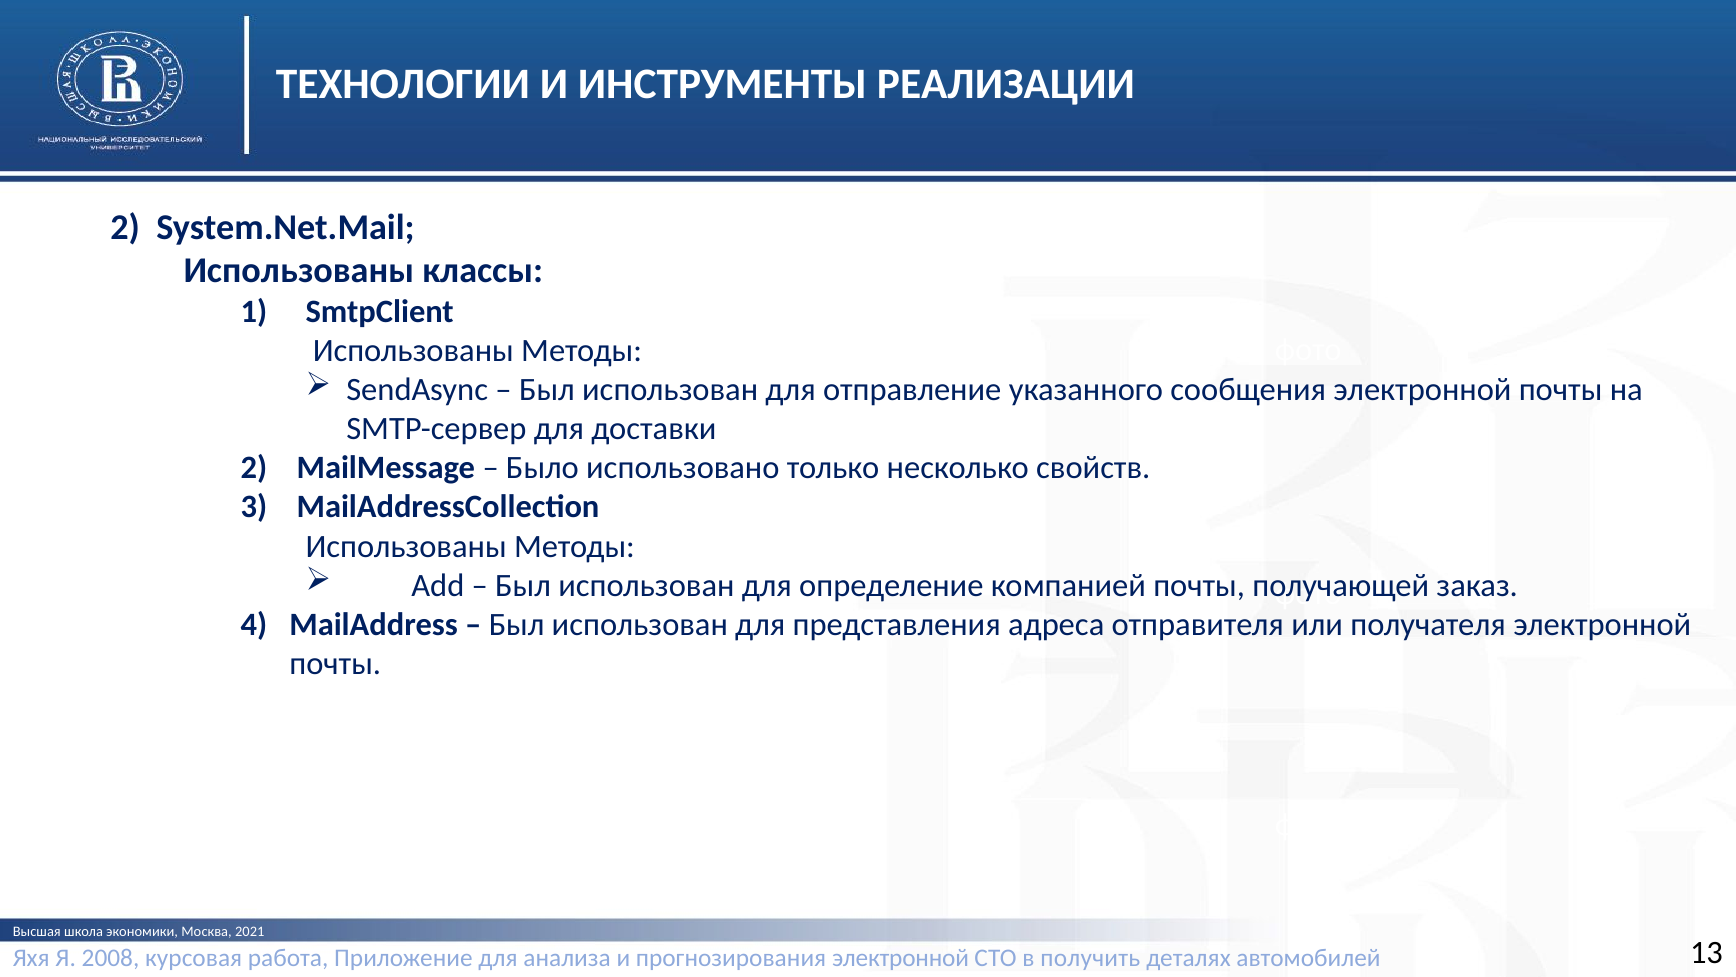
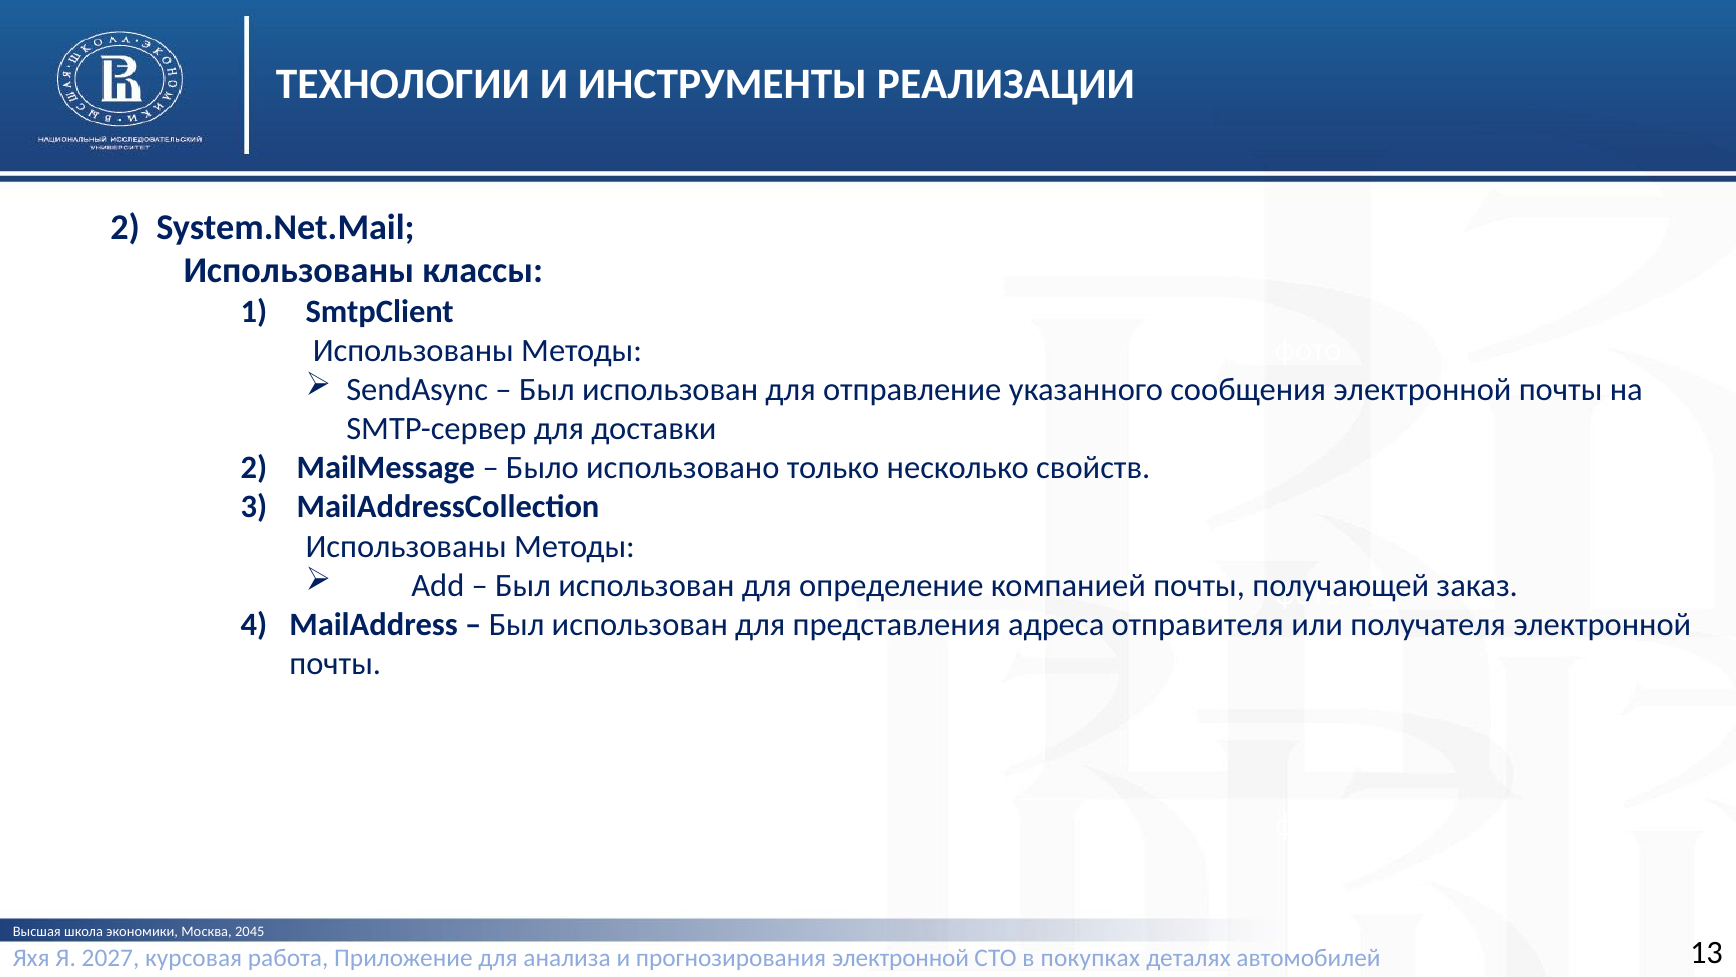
2021: 2021 -> 2045
2008: 2008 -> 2027
получить: получить -> покупках
